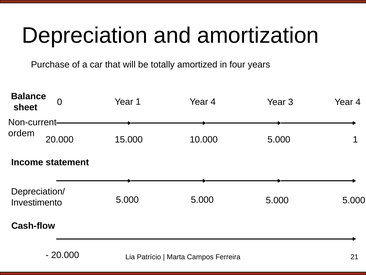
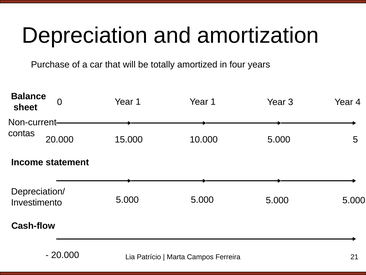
1 Year 4: 4 -> 1
ordem: ordem -> contas
5.000 1: 1 -> 5
